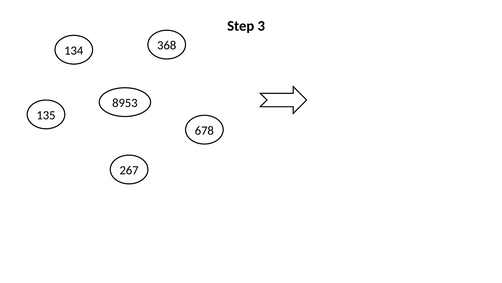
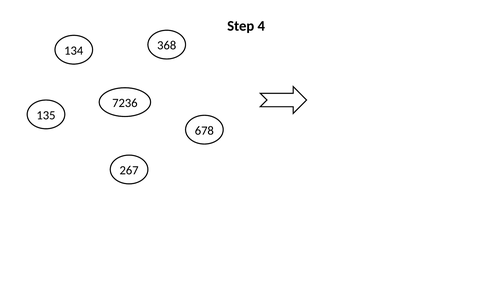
3: 3 -> 4
8953: 8953 -> 7236
